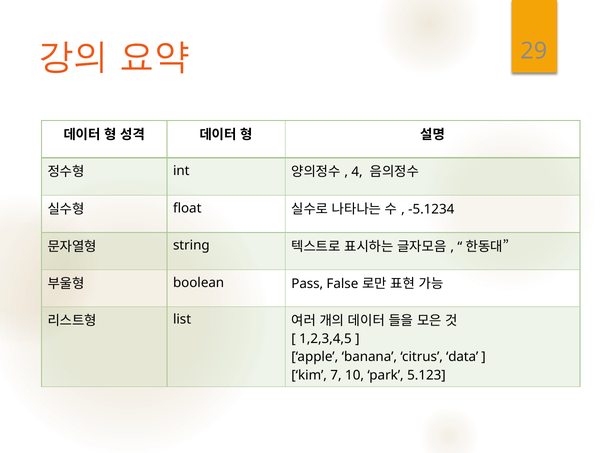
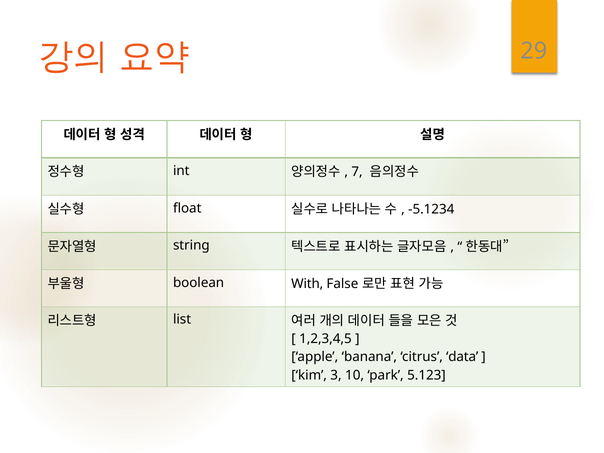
4: 4 -> 7
Pass: Pass -> With
7: 7 -> 3
